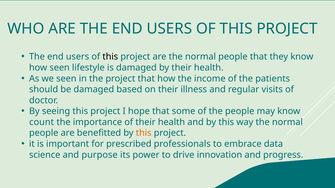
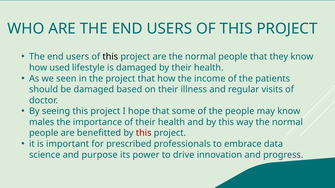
how seen: seen -> used
count: count -> males
this at (144, 133) colour: orange -> red
